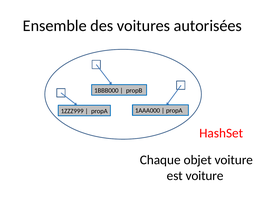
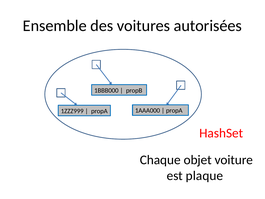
est voiture: voiture -> plaque
